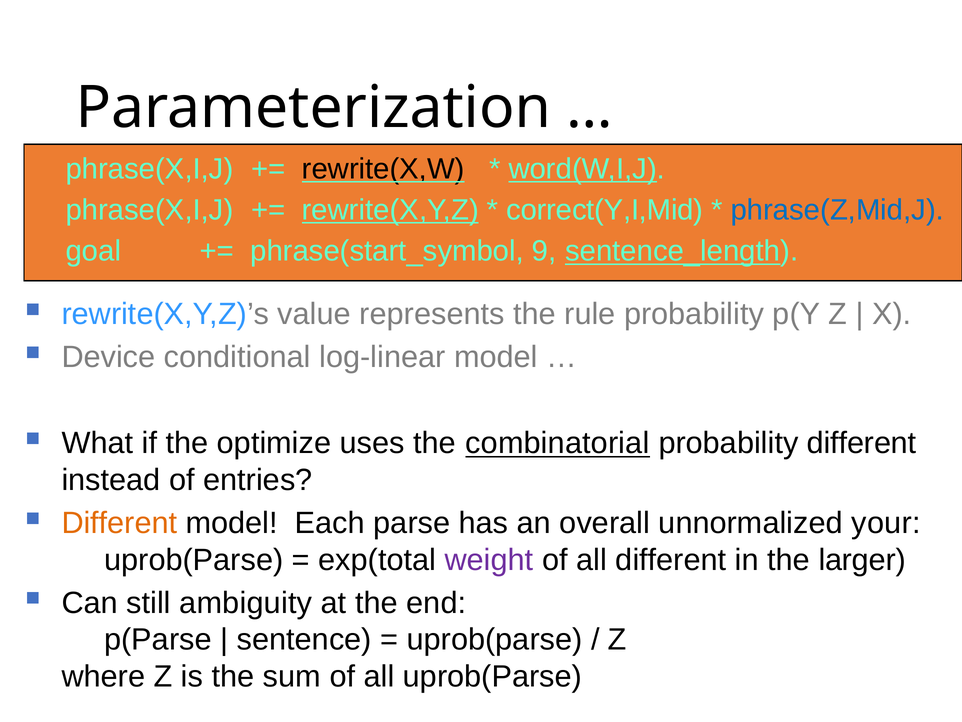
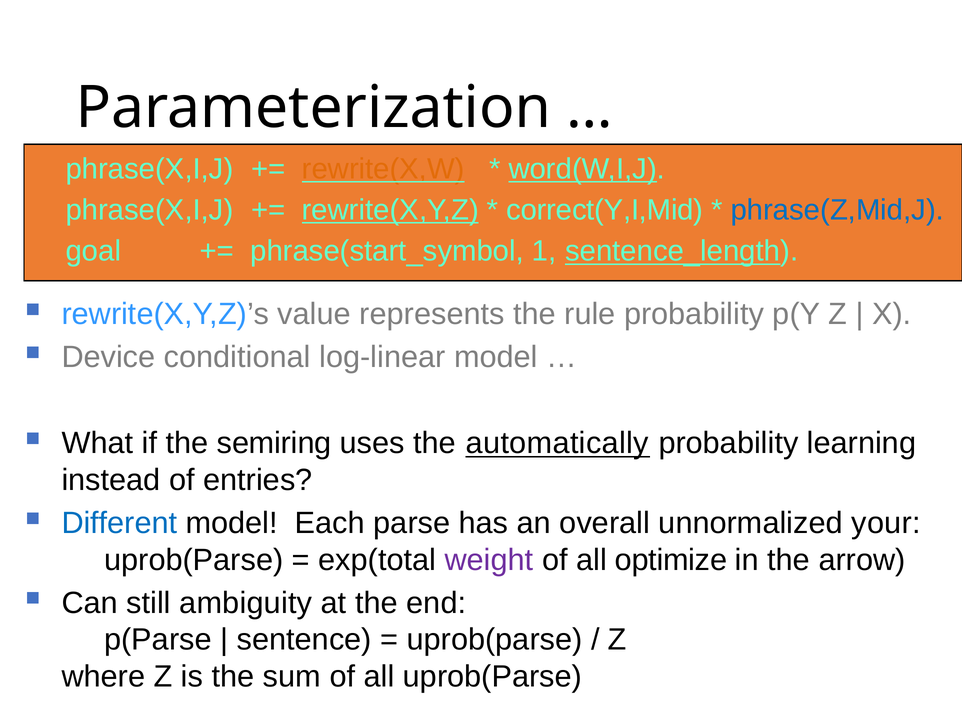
rewrite(X,W colour: black -> orange
9: 9 -> 1
optimize: optimize -> semiring
combinatorial: combinatorial -> automatically
probability different: different -> learning
Different at (119, 523) colour: orange -> blue
all different: different -> optimize
larger: larger -> arrow
